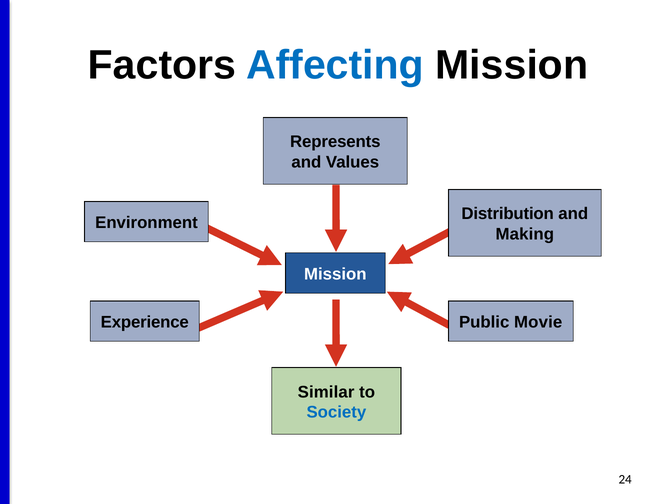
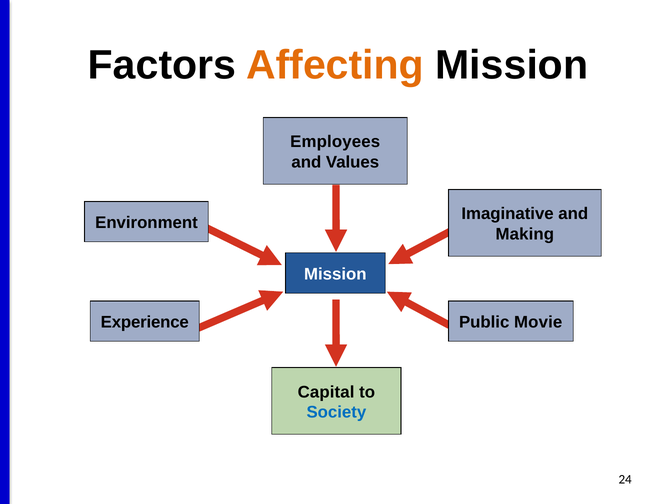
Affecting colour: blue -> orange
Represents: Represents -> Employees
Distribution: Distribution -> Imaginative
Similar: Similar -> Capital
